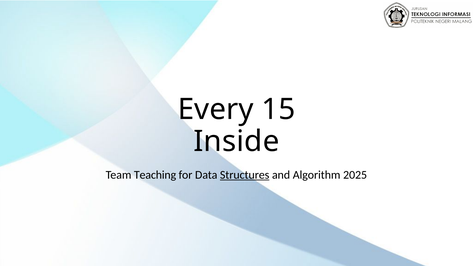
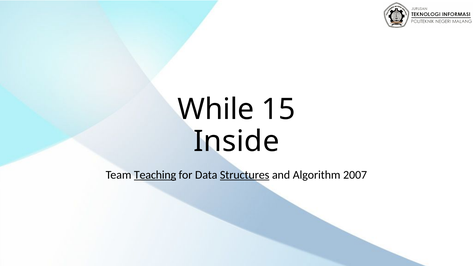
Every: Every -> While
Teaching underline: none -> present
2025: 2025 -> 2007
